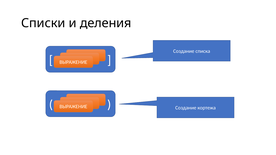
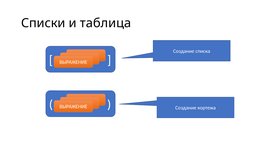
деления: деления -> таблица
